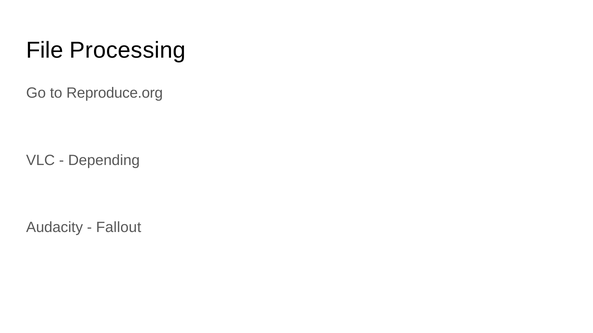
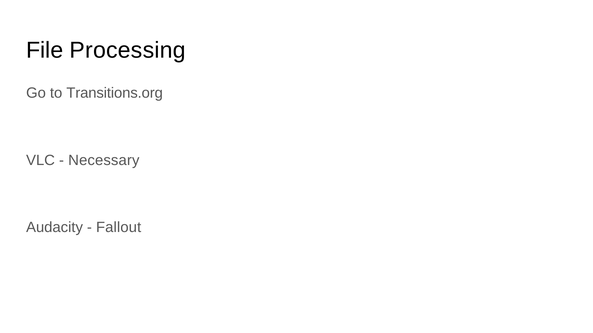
Reproduce.org: Reproduce.org -> Transitions.org
Depending: Depending -> Necessary
